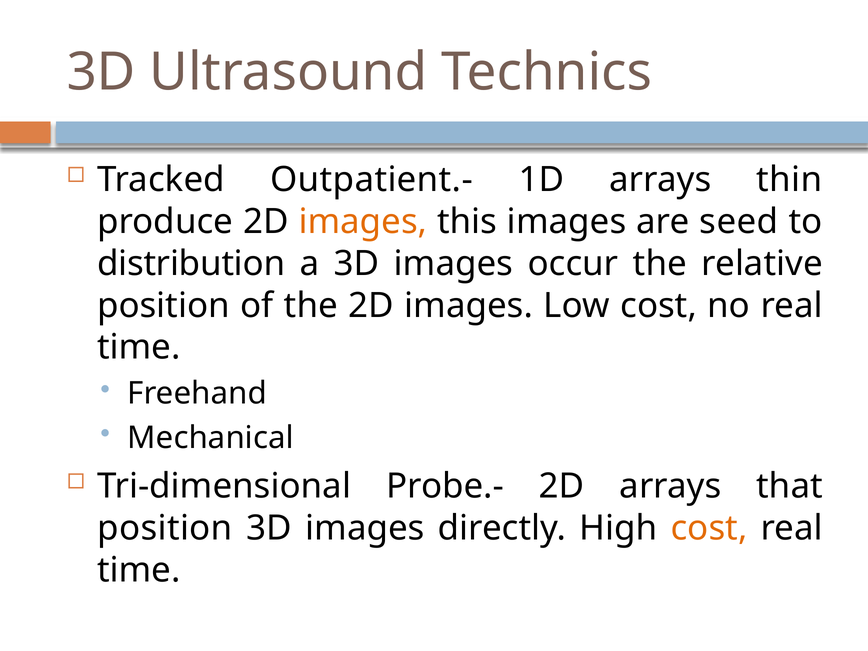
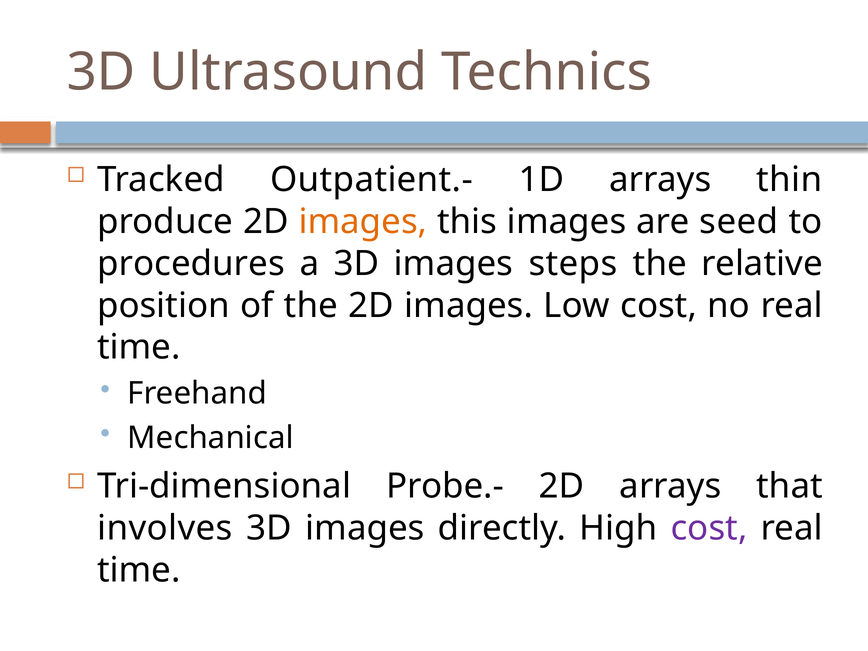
distribution: distribution -> procedures
occur: occur -> steps
position at (165, 528): position -> involves
cost at (709, 528) colour: orange -> purple
